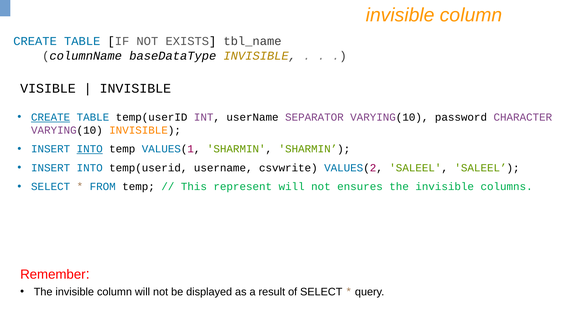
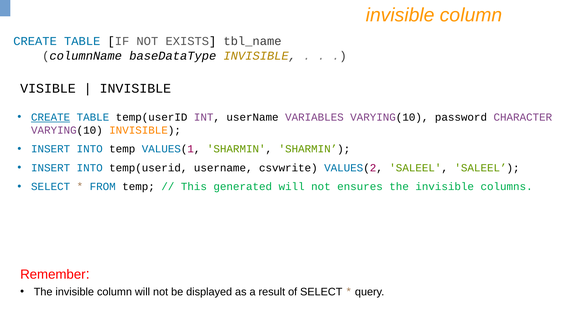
SEPARATOR: SEPARATOR -> VARIABLES
INTO at (90, 149) underline: present -> none
represent: represent -> generated
